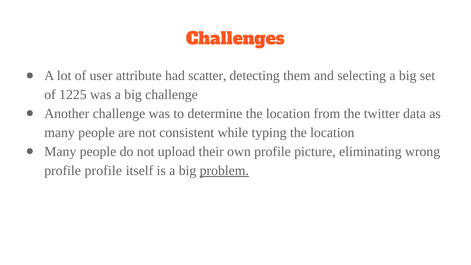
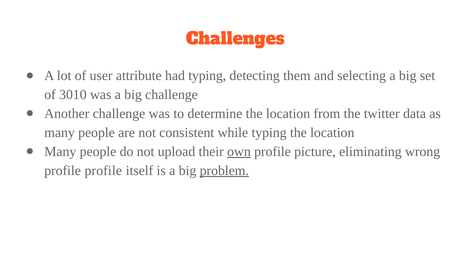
had scatter: scatter -> typing
1225: 1225 -> 3010
own underline: none -> present
